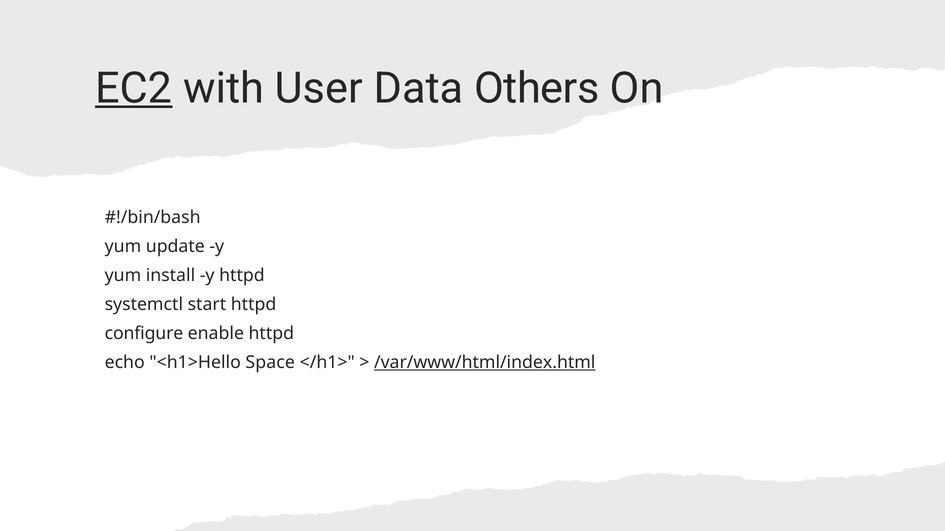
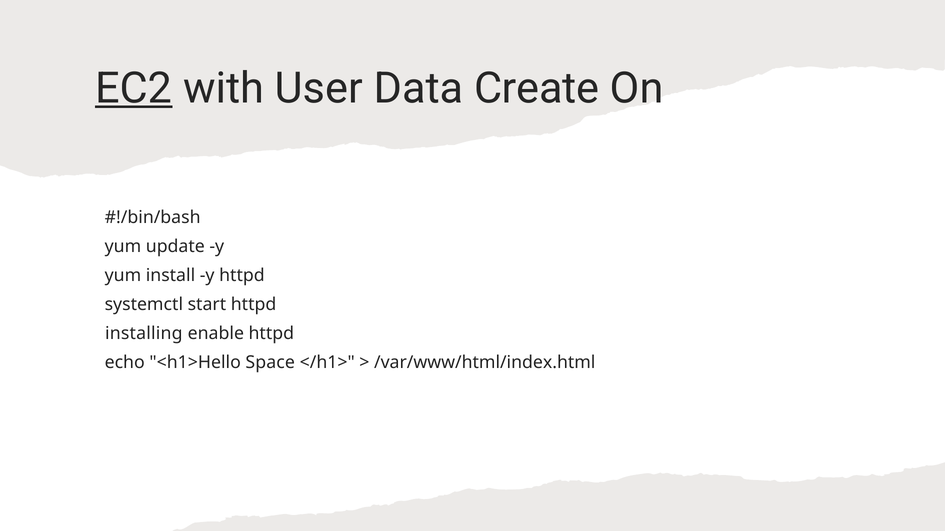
Others: Others -> Create
configure: configure -> installing
/var/www/html/index.html underline: present -> none
